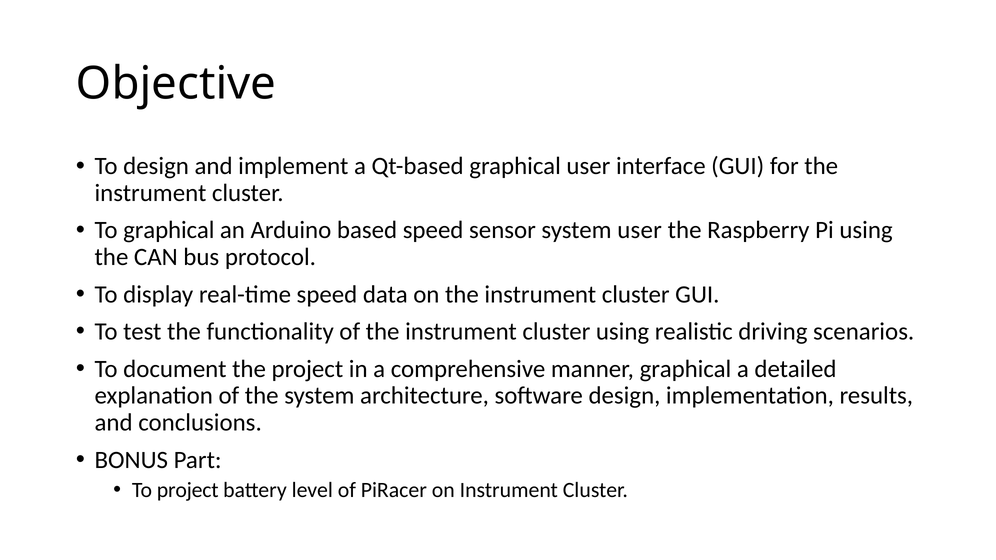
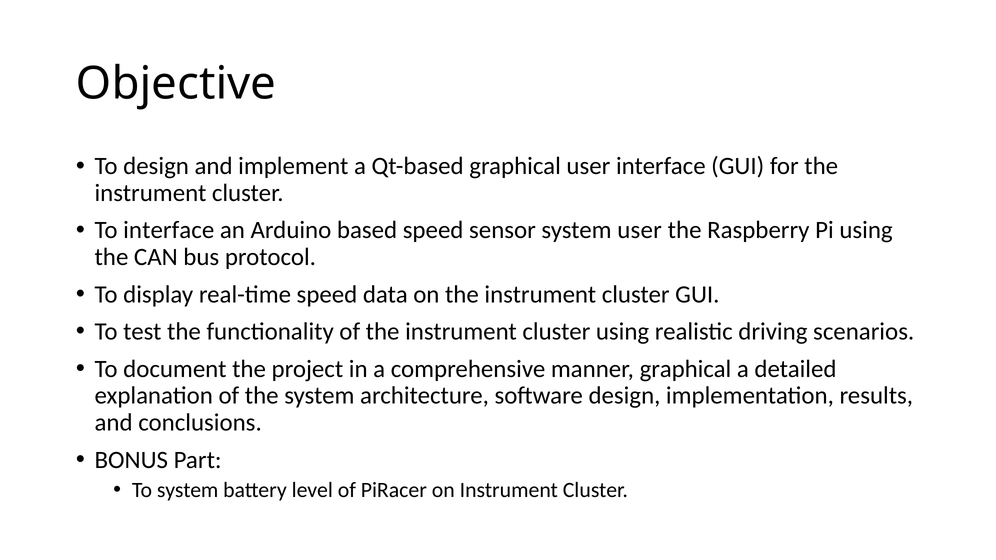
To graphical: graphical -> interface
To project: project -> system
